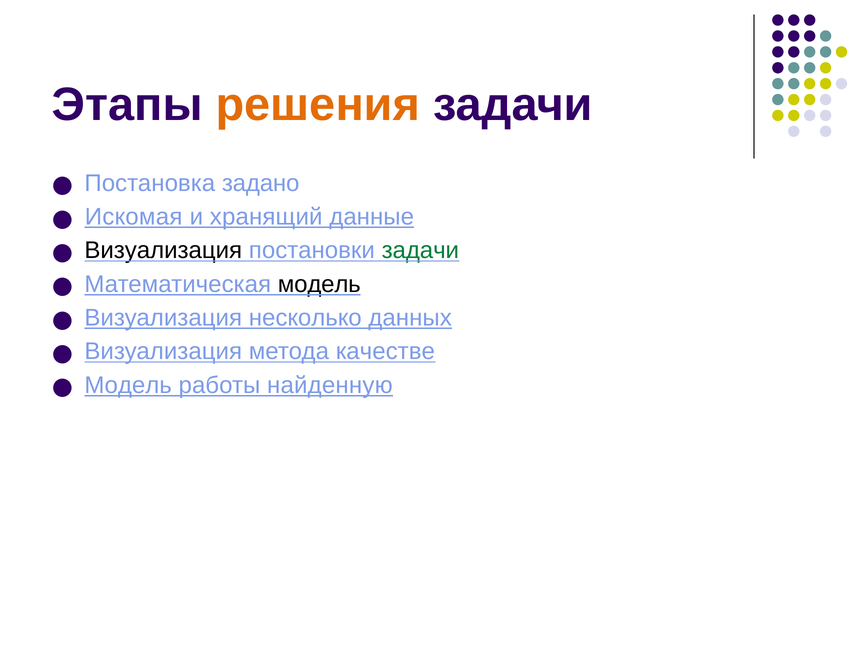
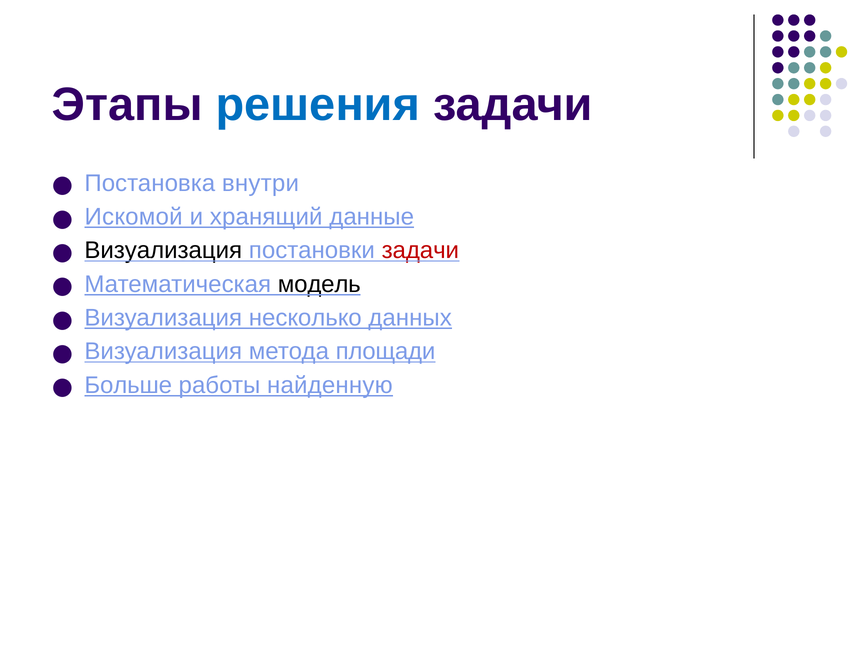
решения colour: orange -> blue
задано: задано -> внутри
Искомая: Искомая -> Искомой
задачи at (420, 251) colour: green -> red
качестве: качестве -> площади
Модель at (128, 385): Модель -> Больше
